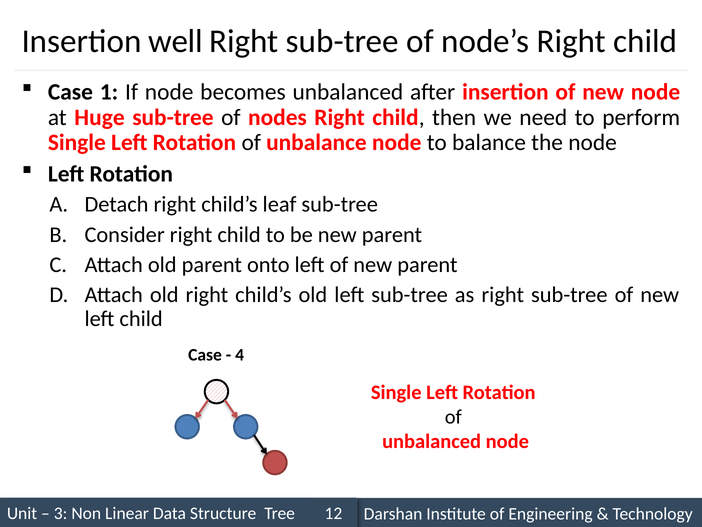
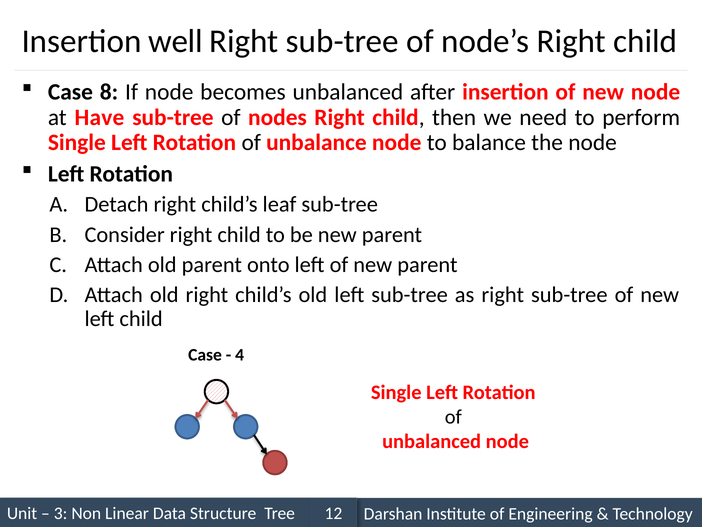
1: 1 -> 8
Huge: Huge -> Have
